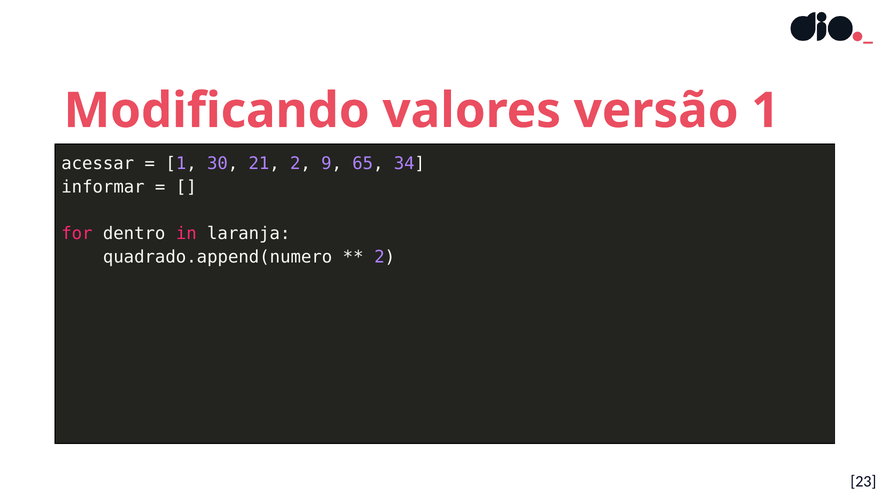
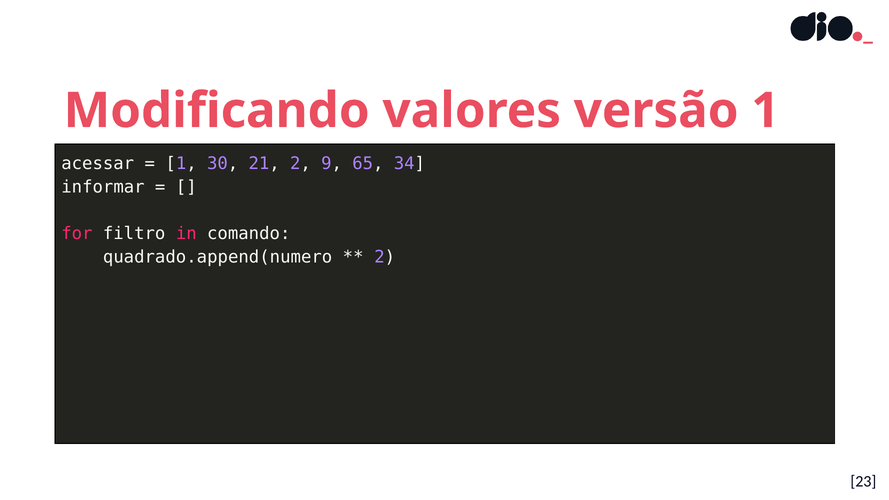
dentro: dentro -> filtro
laranja: laranja -> comando
